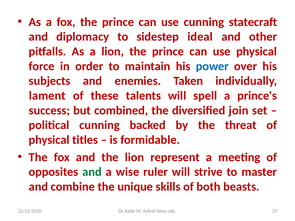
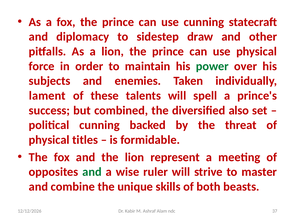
ideal: ideal -> draw
power colour: blue -> green
join: join -> also
